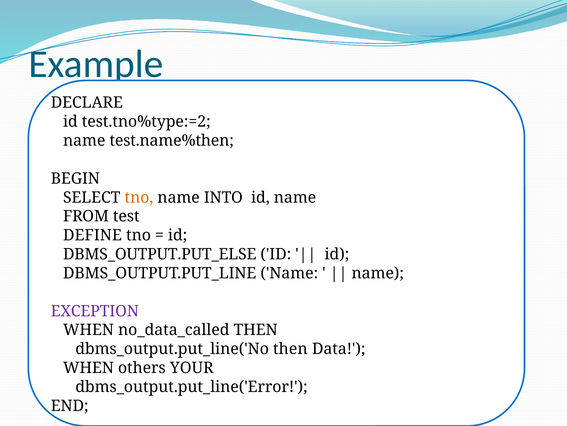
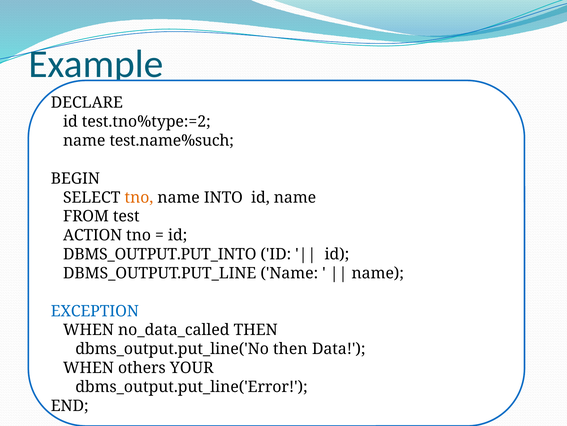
test.name%then: test.name%then -> test.name%such
DEFINE: DEFINE -> ACTION
DBMS_OUTPUT.PUT_ELSE: DBMS_OUTPUT.PUT_ELSE -> DBMS_OUTPUT.PUT_INTO
EXCEPTION colour: purple -> blue
